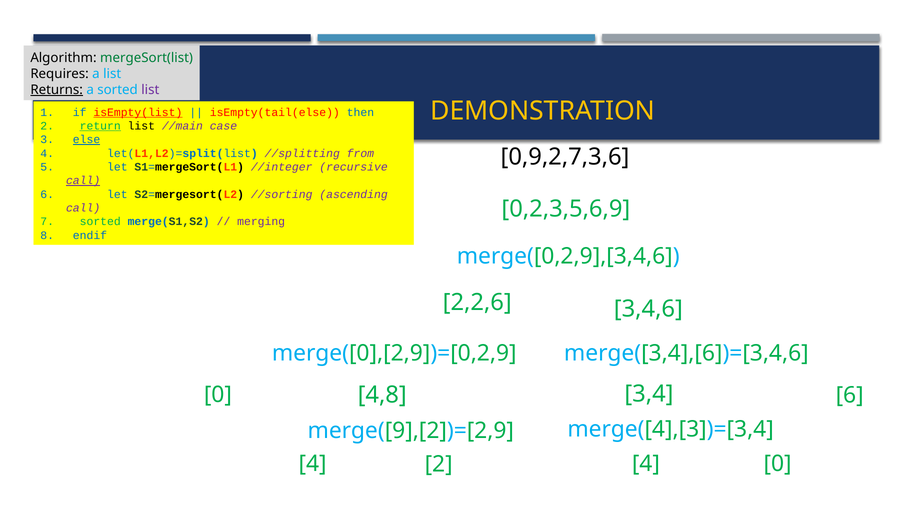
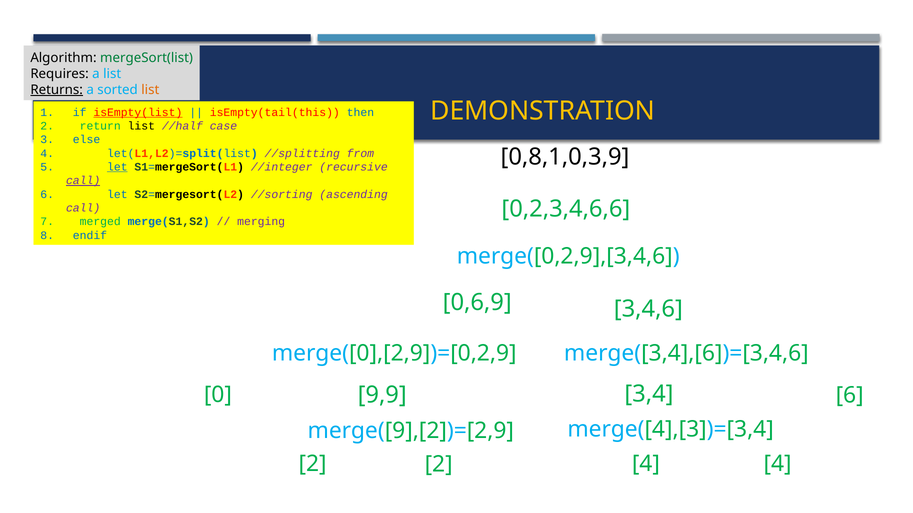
list at (150, 90) colour: purple -> orange
isEmpty(tail(else: isEmpty(tail(else -> isEmpty(tail(this
return underline: present -> none
//main: //main -> //half
else underline: present -> none
0,9,2,7,3,6: 0,9,2,7,3,6 -> 0,8,1,0,3,9
let at (117, 167) underline: none -> present
0,2,3,5,6,9: 0,2,3,5,6,9 -> 0,2,3,4,6,6
sorted at (100, 222): sorted -> merged
2,2,6: 2,2,6 -> 0,6,9
4,8: 4,8 -> 9,9
4 at (313, 464): 4 -> 2
4 0: 0 -> 4
